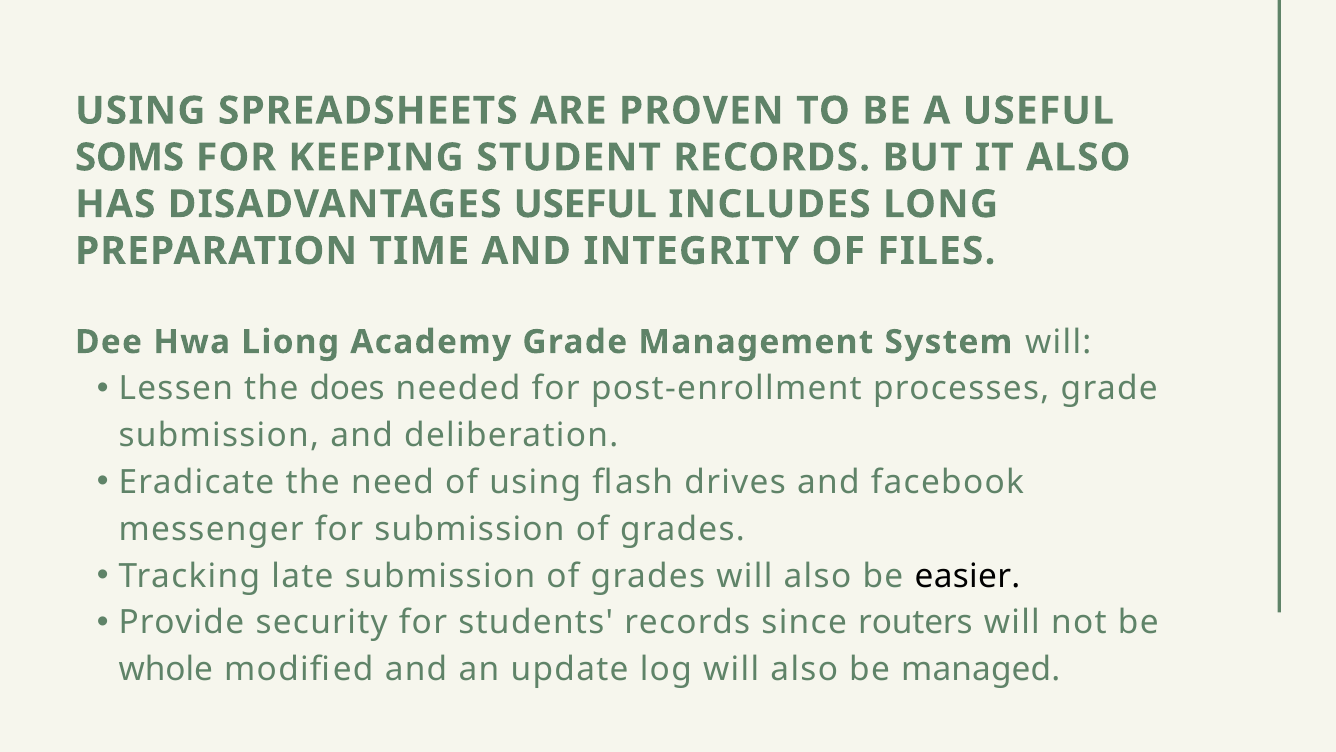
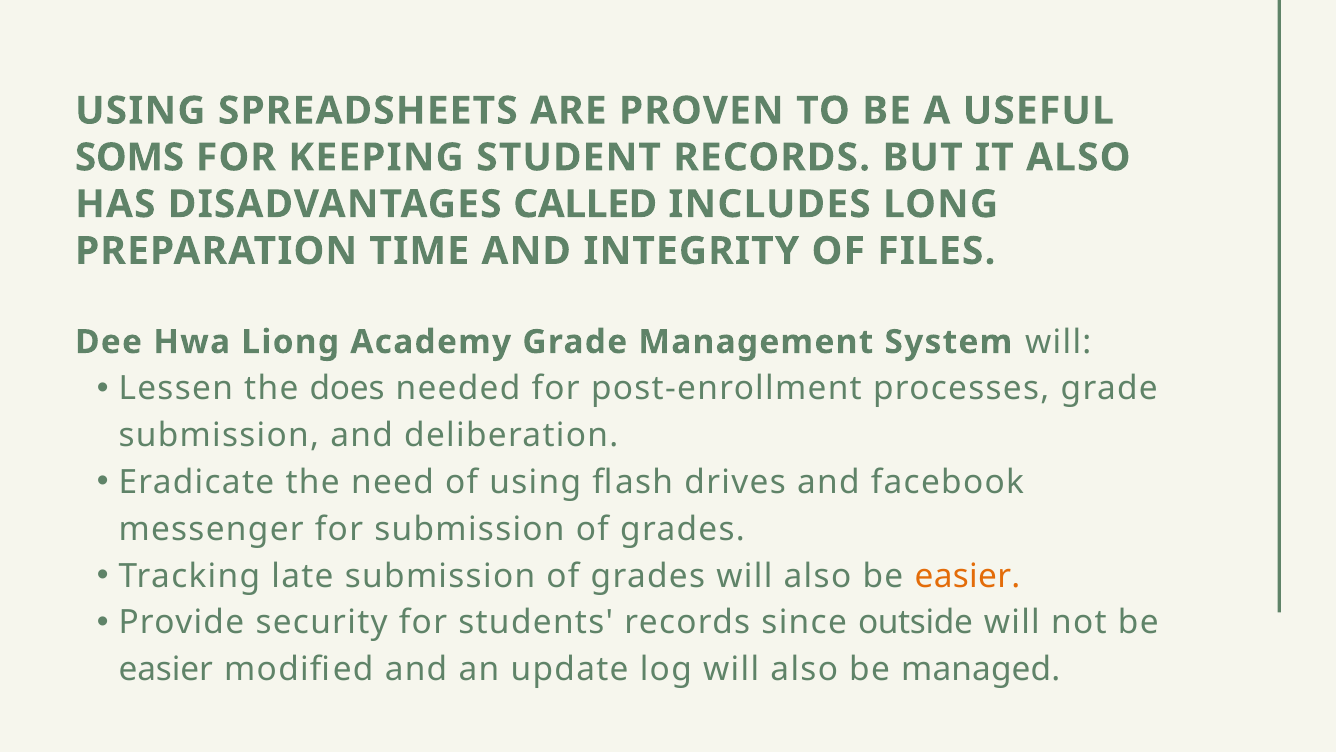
DISADVANTAGES USEFUL: USEFUL -> CALLED
easier at (967, 576) colour: black -> orange
routers: routers -> outside
whole at (166, 669): whole -> easier
